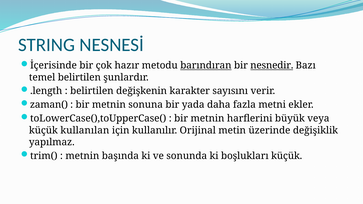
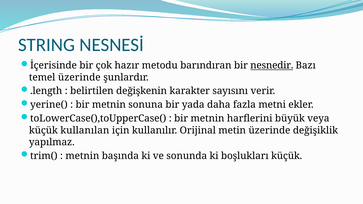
barındıran underline: present -> none
temel belirtilen: belirtilen -> üzerinde
zaman(: zaman( -> yerine(
